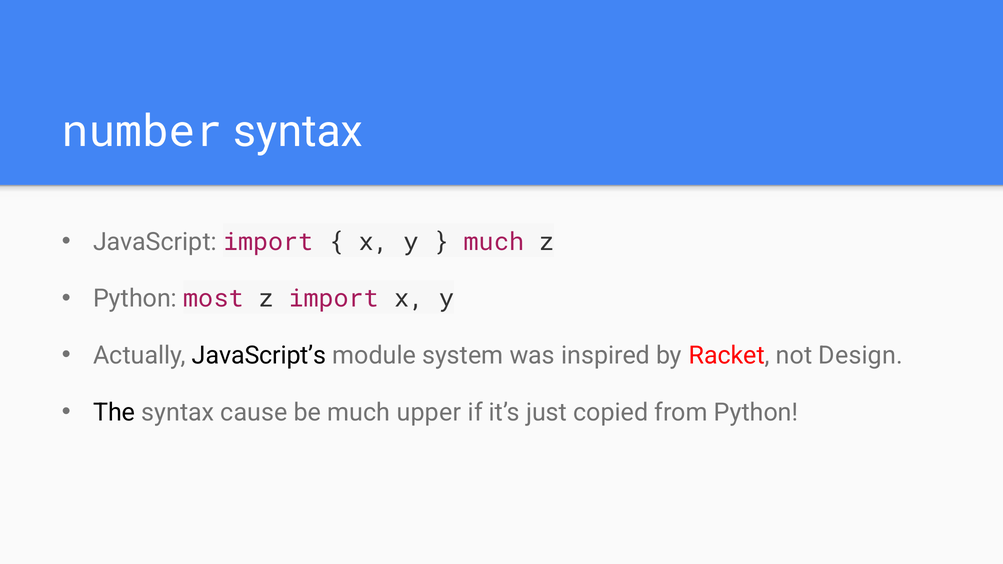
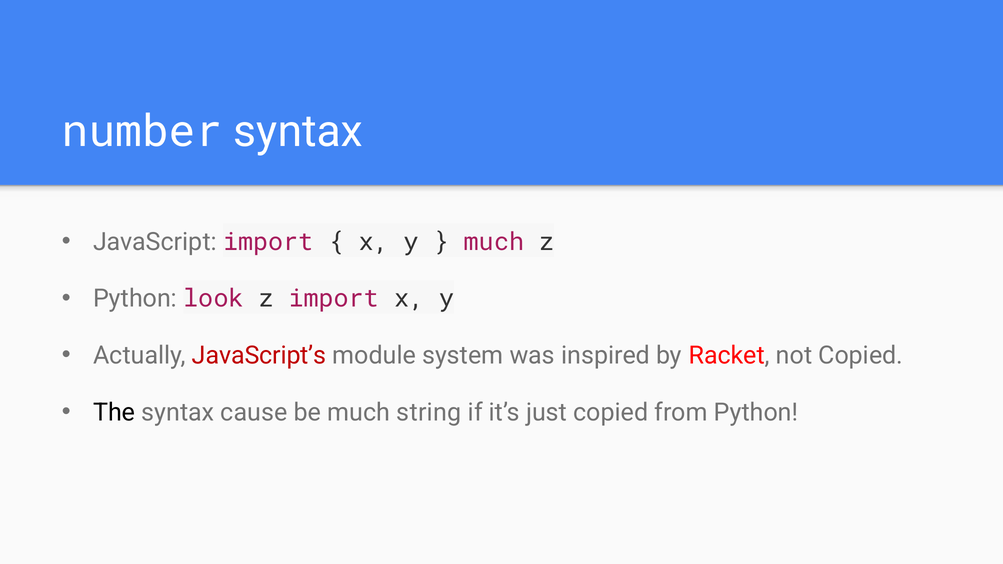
most: most -> look
JavaScript’s colour: black -> red
not Design: Design -> Copied
upper: upper -> string
